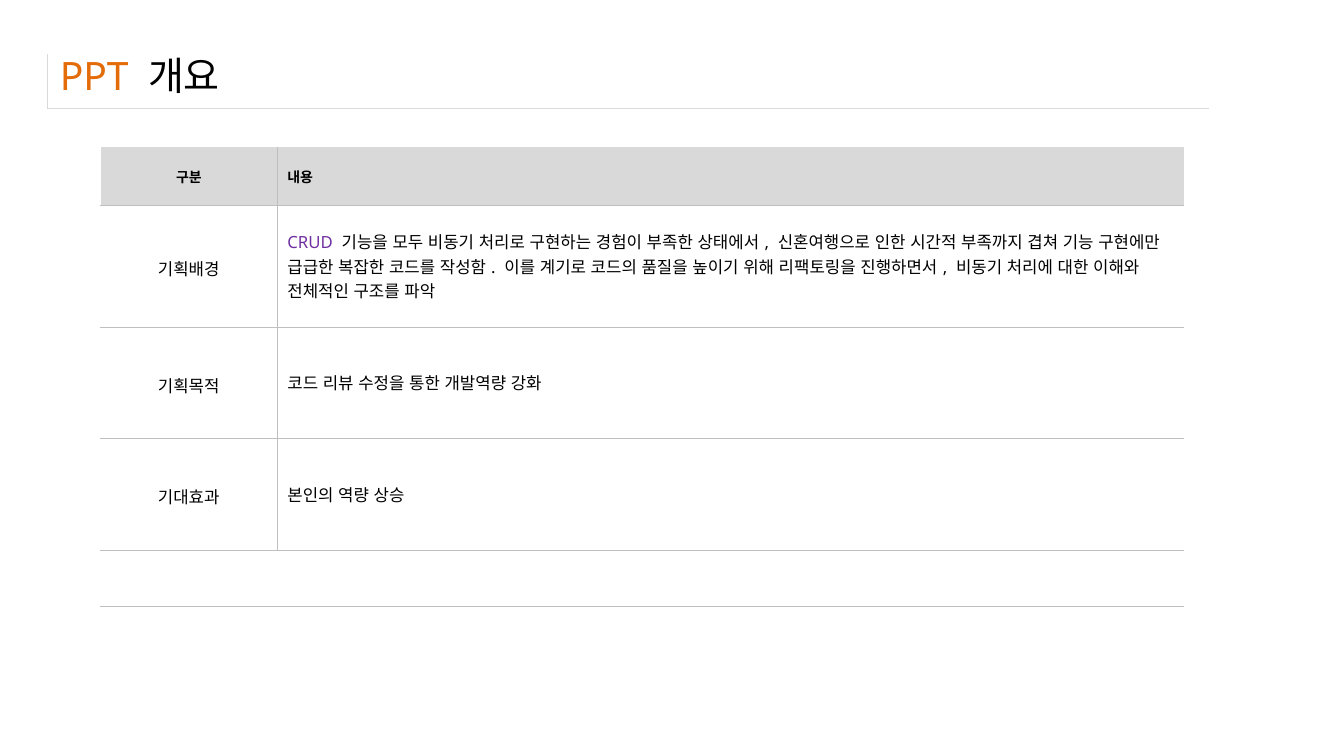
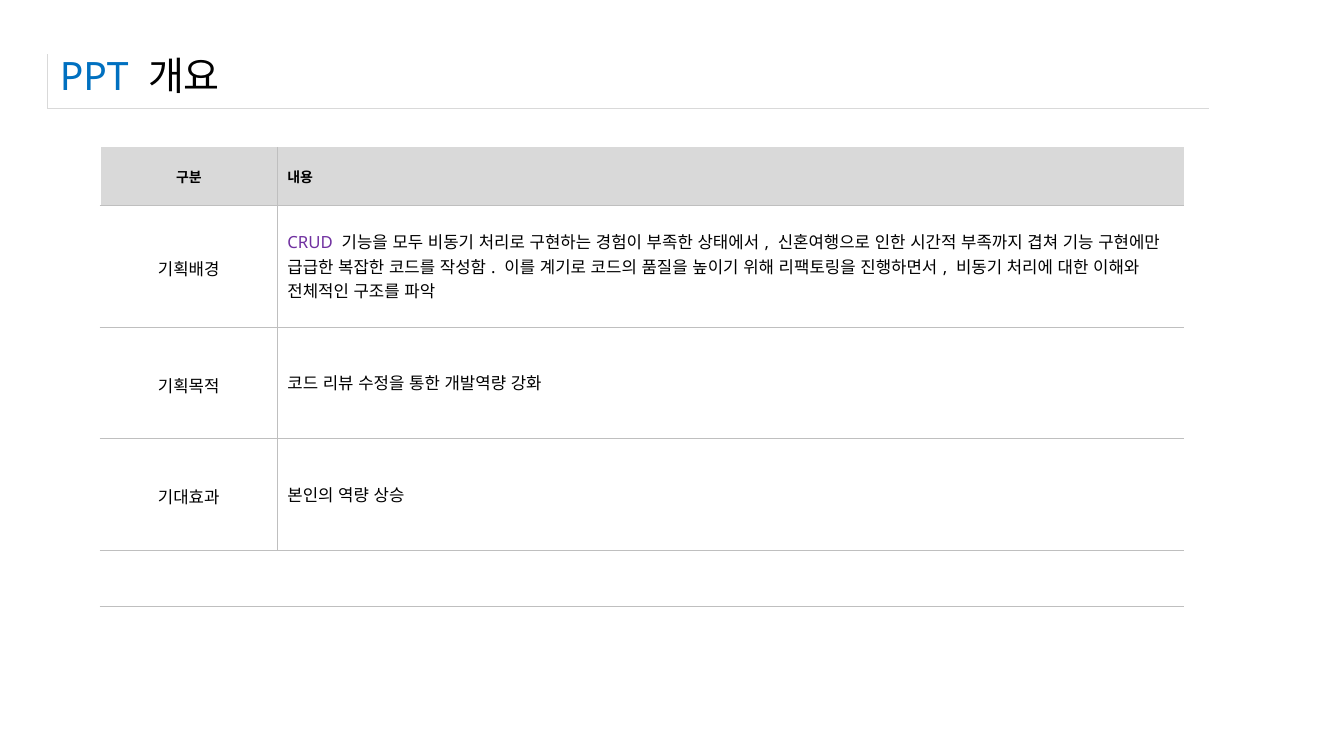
PPT colour: orange -> blue
